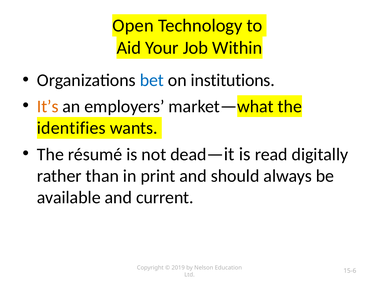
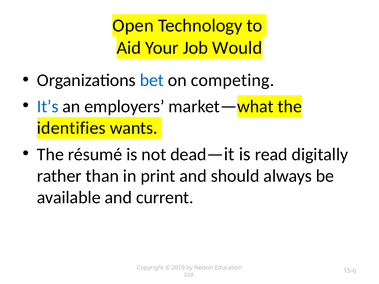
Within: Within -> Would
institutions: institutions -> competing
It’s colour: orange -> blue
